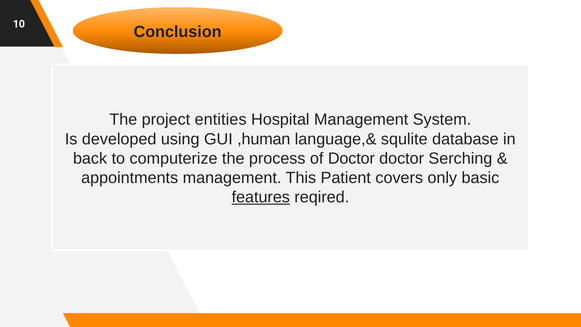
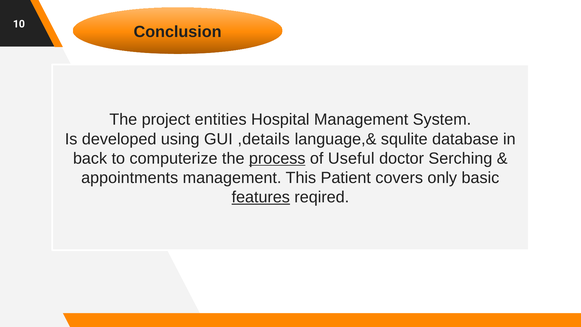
,human: ,human -> ,details
process underline: none -> present
of Doctor: Doctor -> Useful
